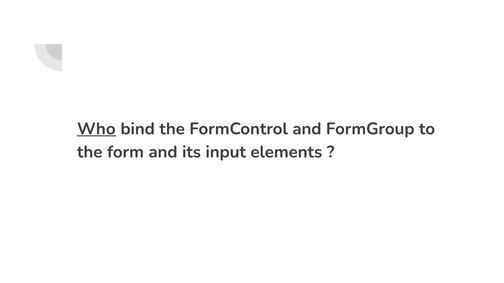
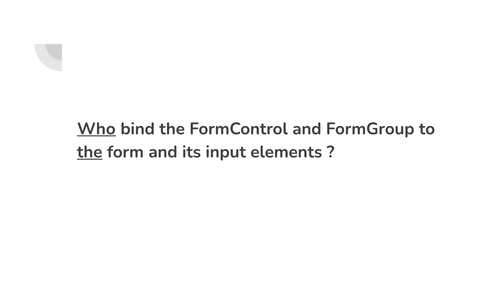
the at (90, 152) underline: none -> present
